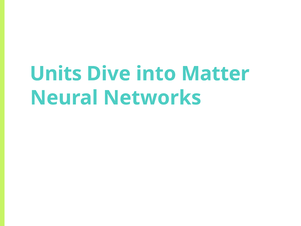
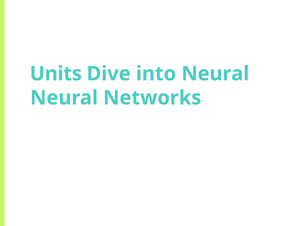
into Matter: Matter -> Neural
